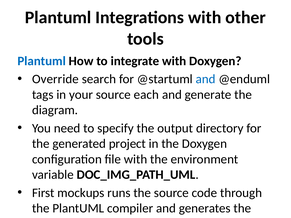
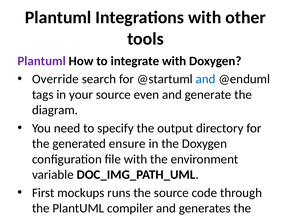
Plantuml at (42, 61) colour: blue -> purple
each: each -> even
project: project -> ensure
